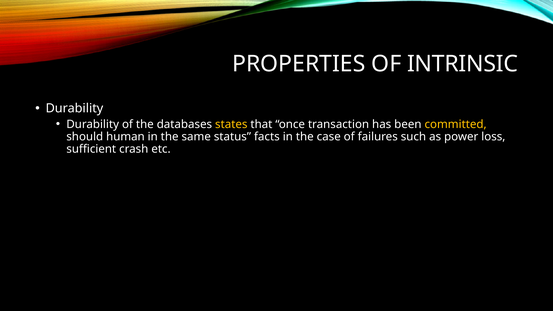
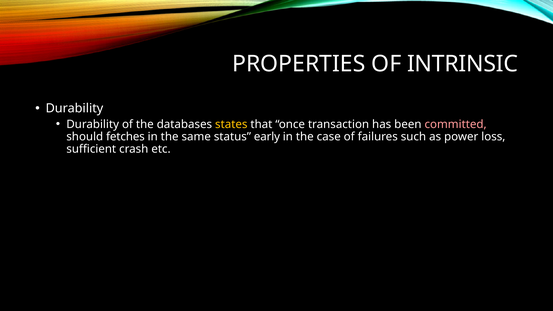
committed colour: yellow -> pink
human: human -> fetches
facts: facts -> early
